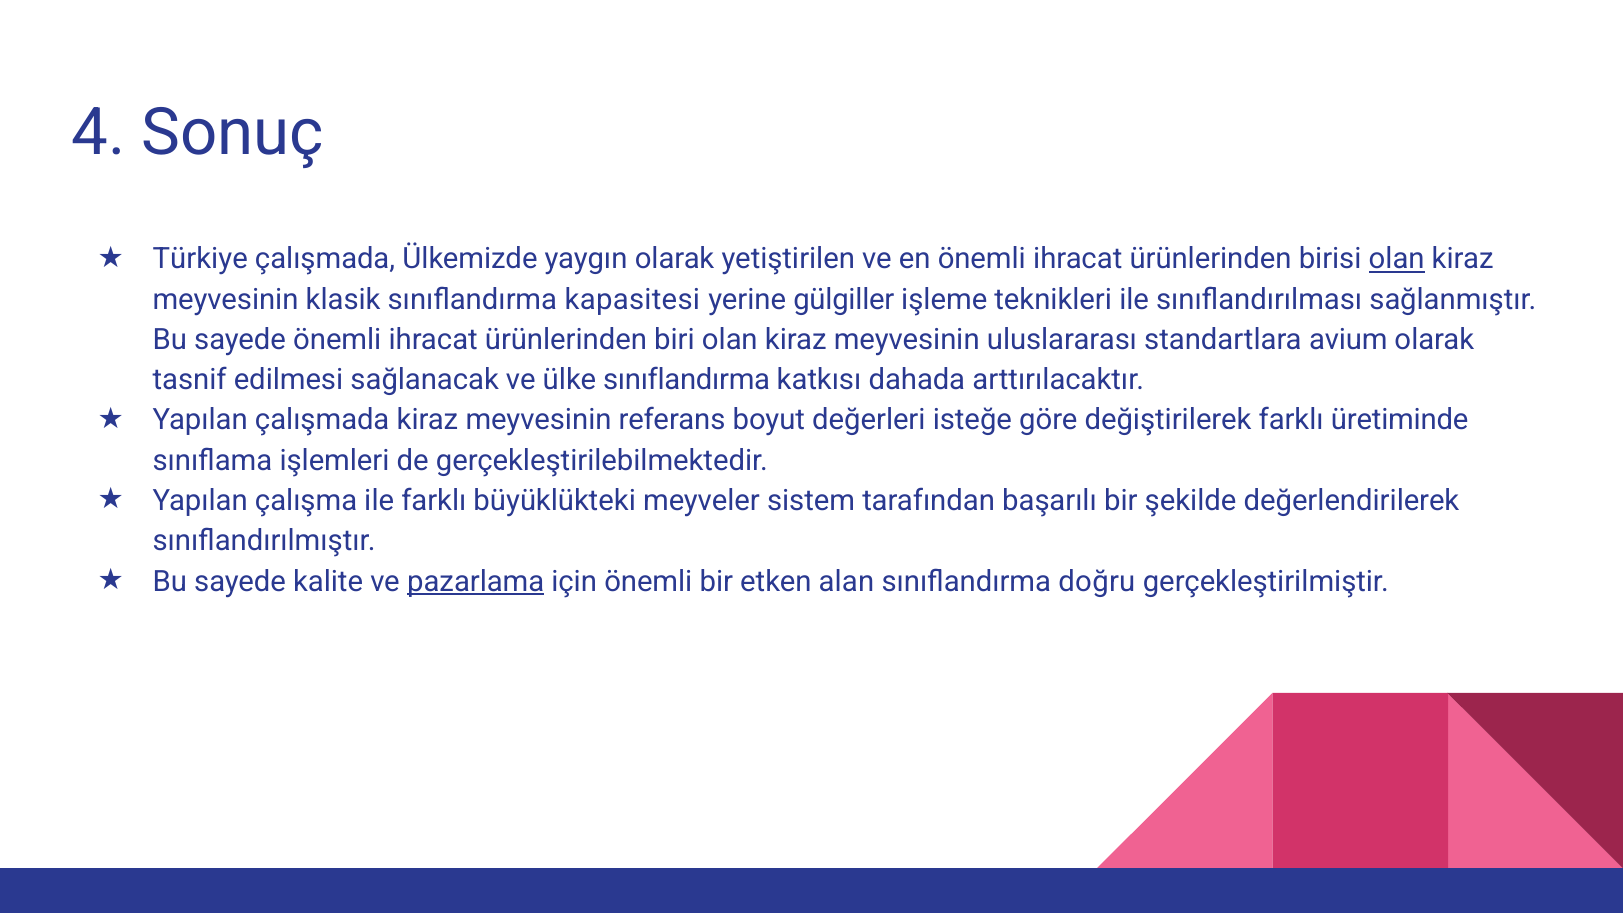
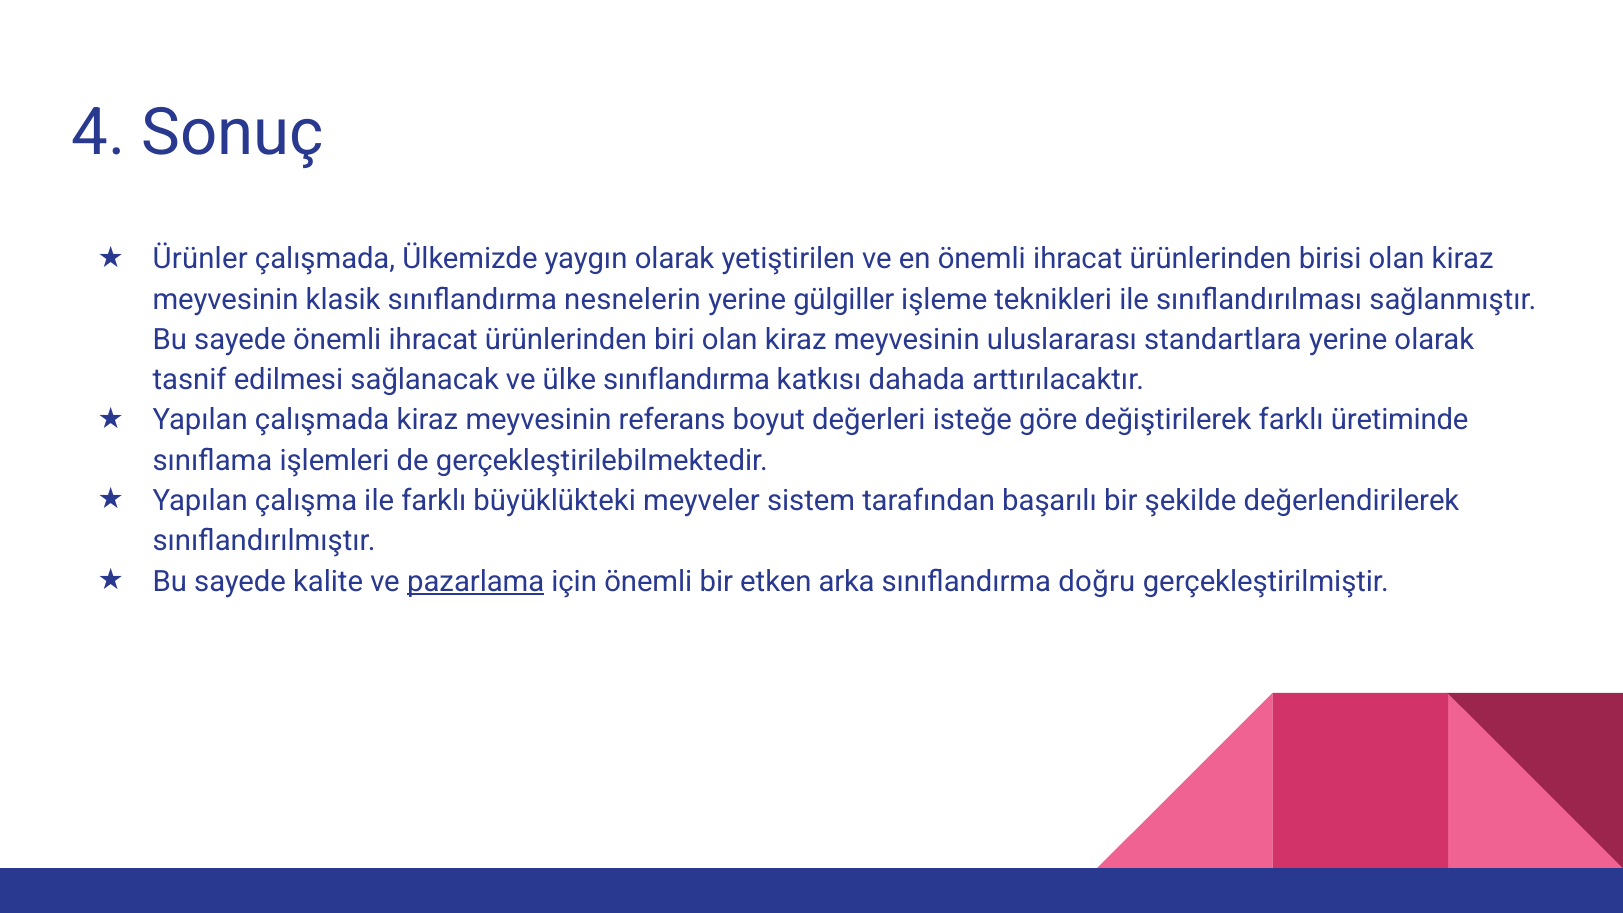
Türkiye: Türkiye -> Ürünler
olan at (1397, 259) underline: present -> none
kapasitesi: kapasitesi -> nesnelerin
standartlara avium: avium -> yerine
alan: alan -> arka
